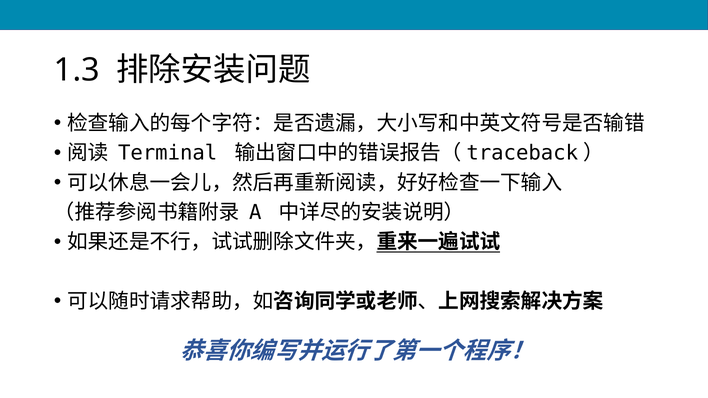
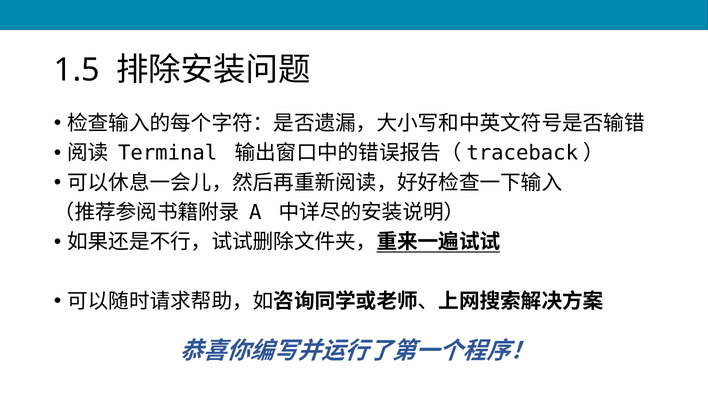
1.3: 1.3 -> 1.5
